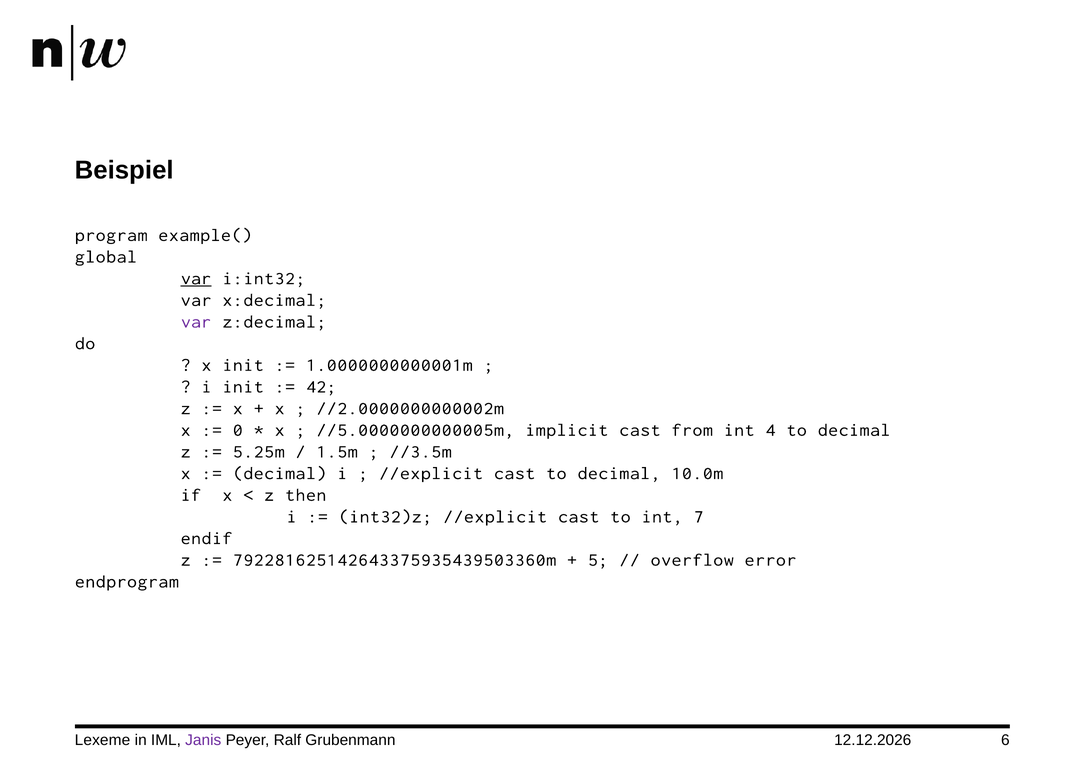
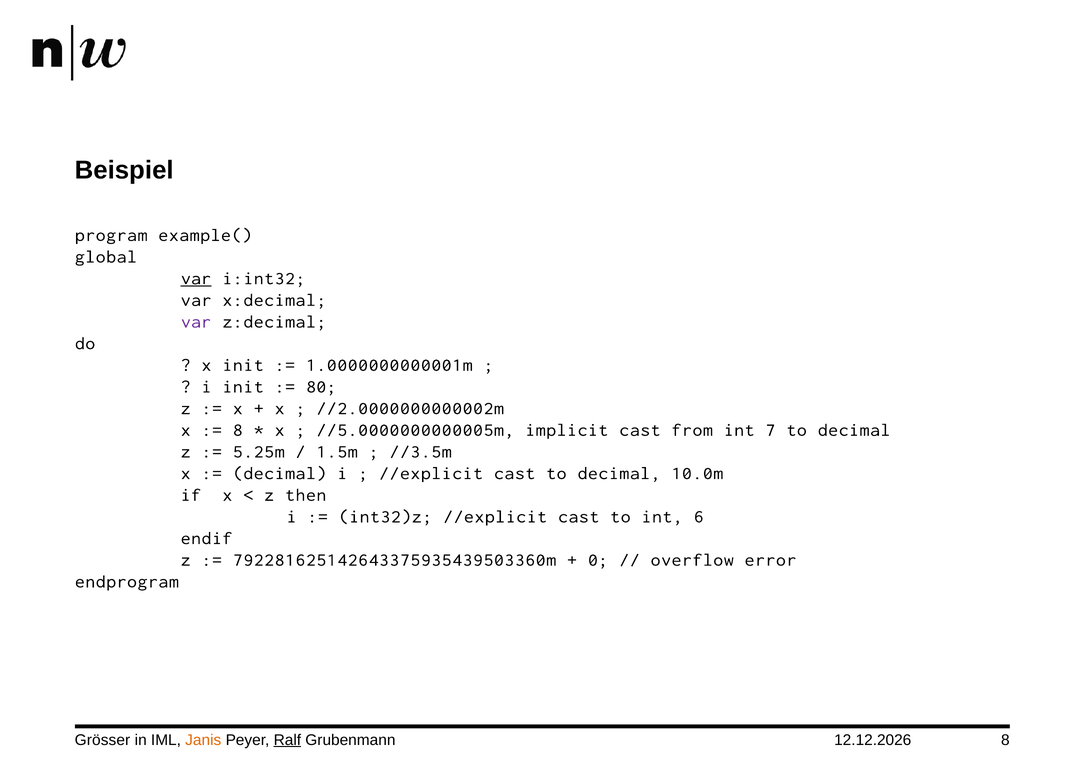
42: 42 -> 80
0 at (238, 430): 0 -> 8
4: 4 -> 7
7: 7 -> 6
5: 5 -> 0
Lexeme: Lexeme -> Grösser
Janis colour: purple -> orange
Ralf underline: none -> present
Grubenmann 6: 6 -> 8
